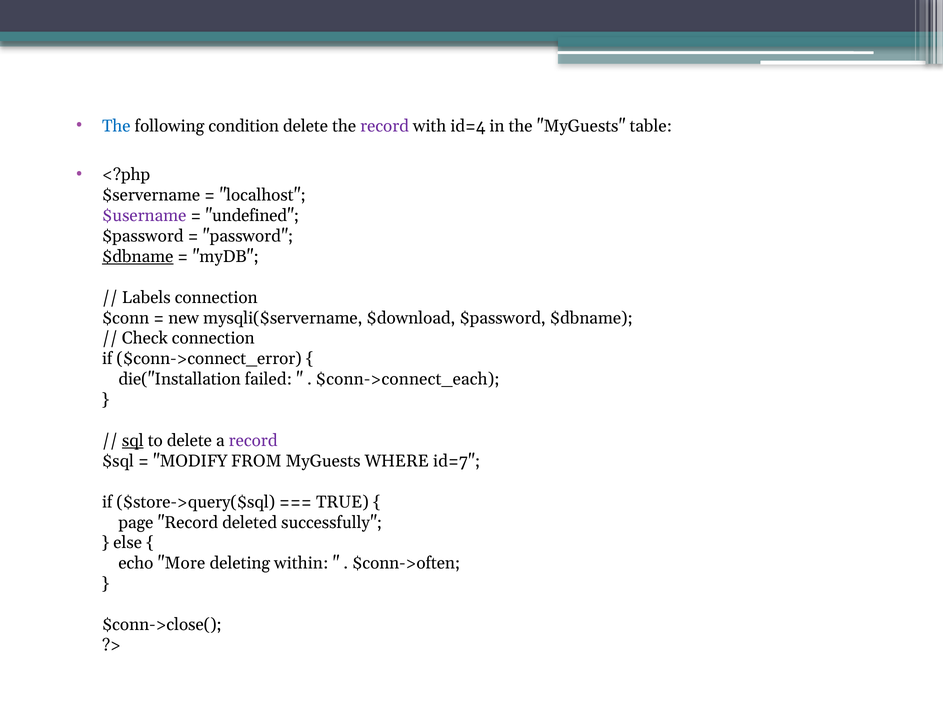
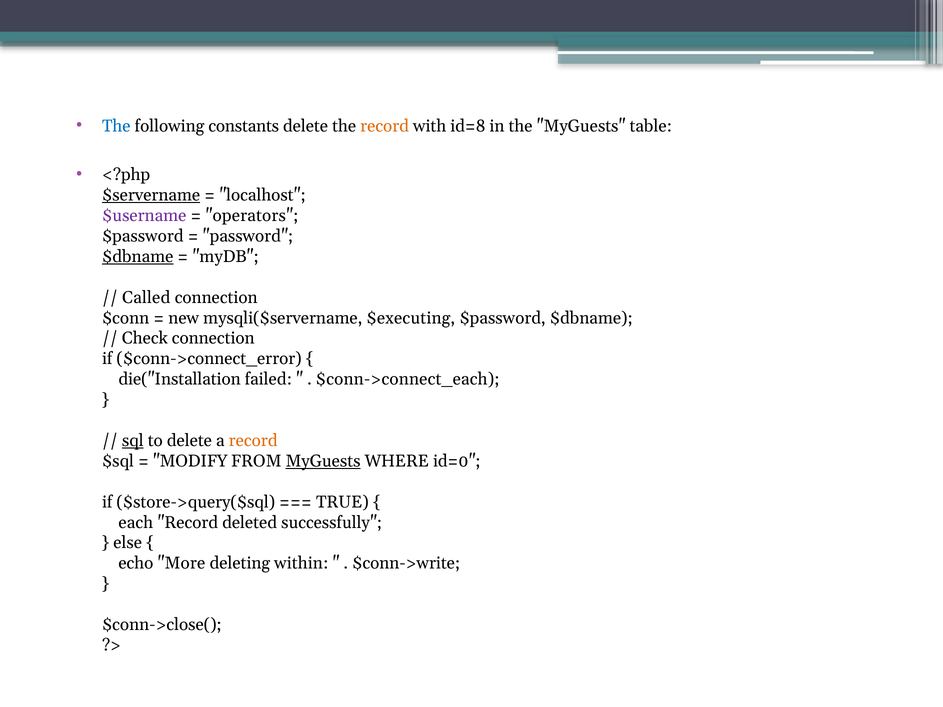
condition: condition -> constants
record at (385, 126) colour: purple -> orange
id=4: id=4 -> id=8
$servername underline: none -> present
undefined: undefined -> operators
Labels: Labels -> Called
$download: $download -> $executing
record at (253, 441) colour: purple -> orange
MyGuests at (323, 461) underline: none -> present
id=7: id=7 -> id=0
page: page -> each
$conn->often: $conn->often -> $conn->write
